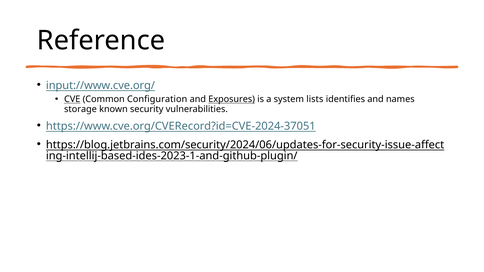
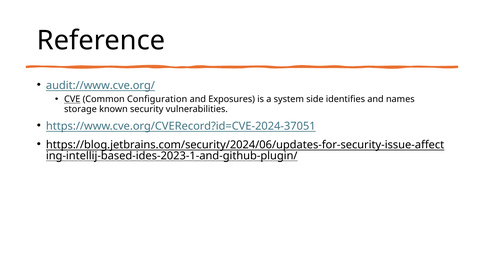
input://www.cve.org/: input://www.cve.org/ -> audit://www.cve.org/
Exposures underline: present -> none
lists: lists -> side
